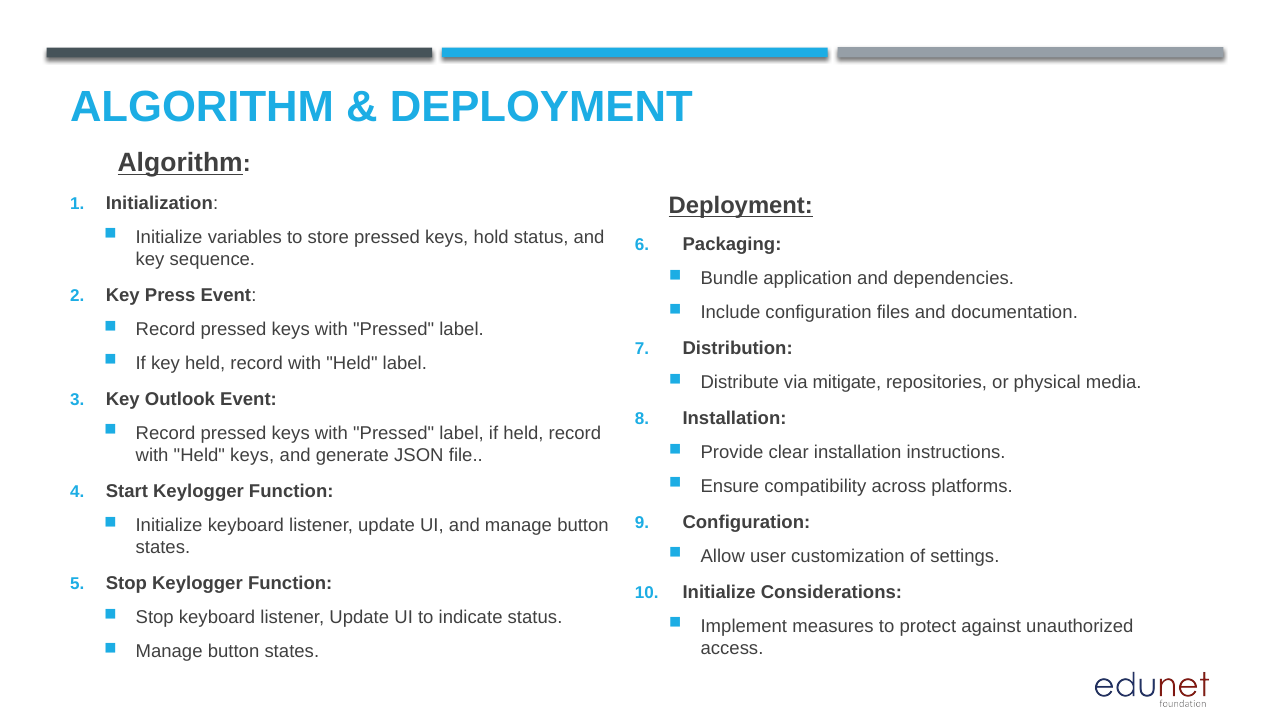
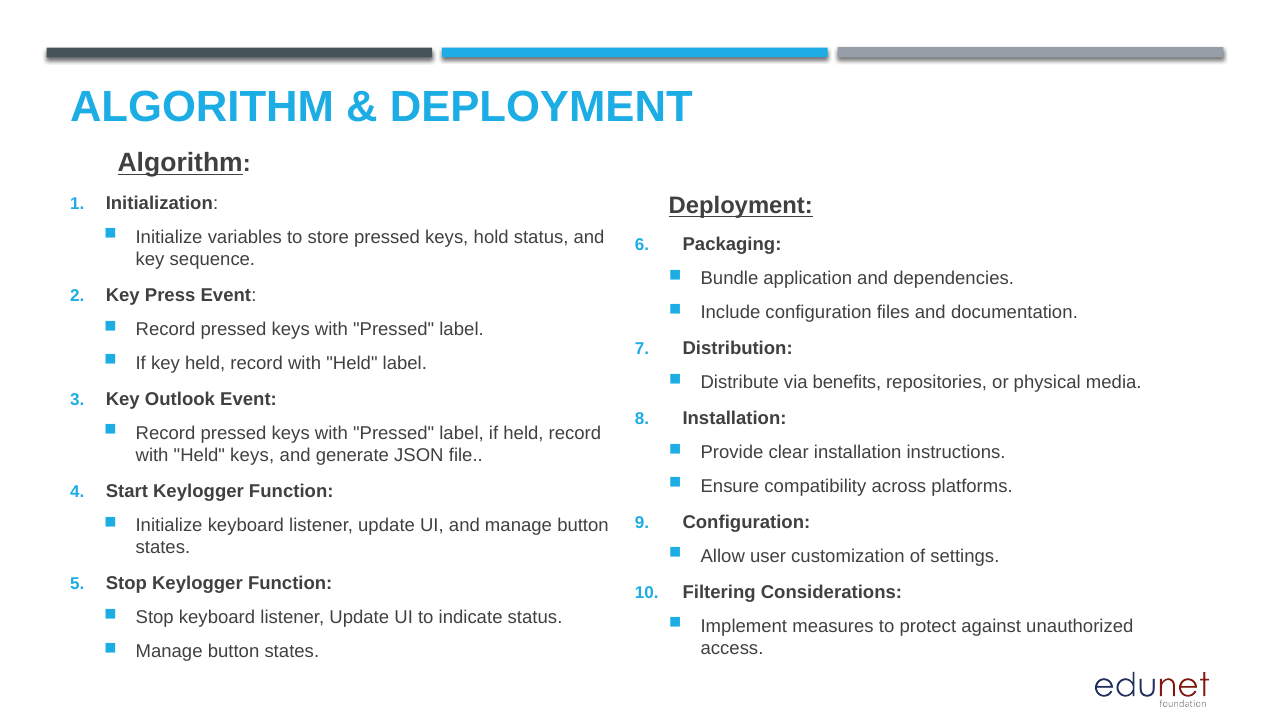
mitigate: mitigate -> benefits
Initialize at (719, 593): Initialize -> Filtering
